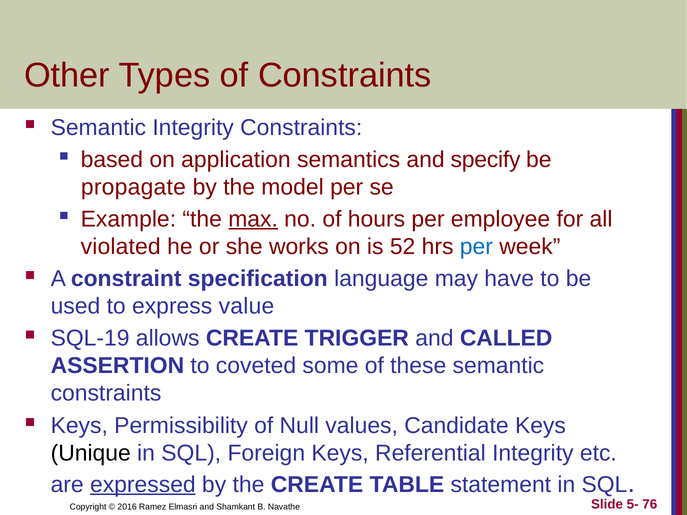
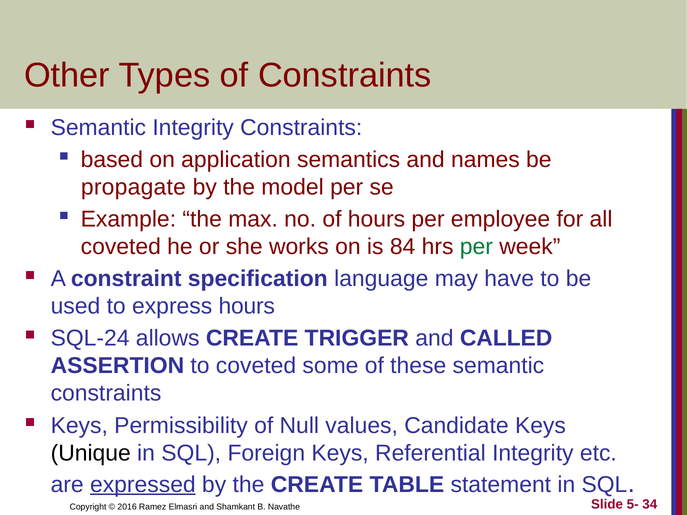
specify: specify -> names
max underline: present -> none
violated at (121, 247): violated -> coveted
52: 52 -> 84
per at (476, 247) colour: blue -> green
express value: value -> hours
SQL-19: SQL-19 -> SQL-24
76: 76 -> 34
